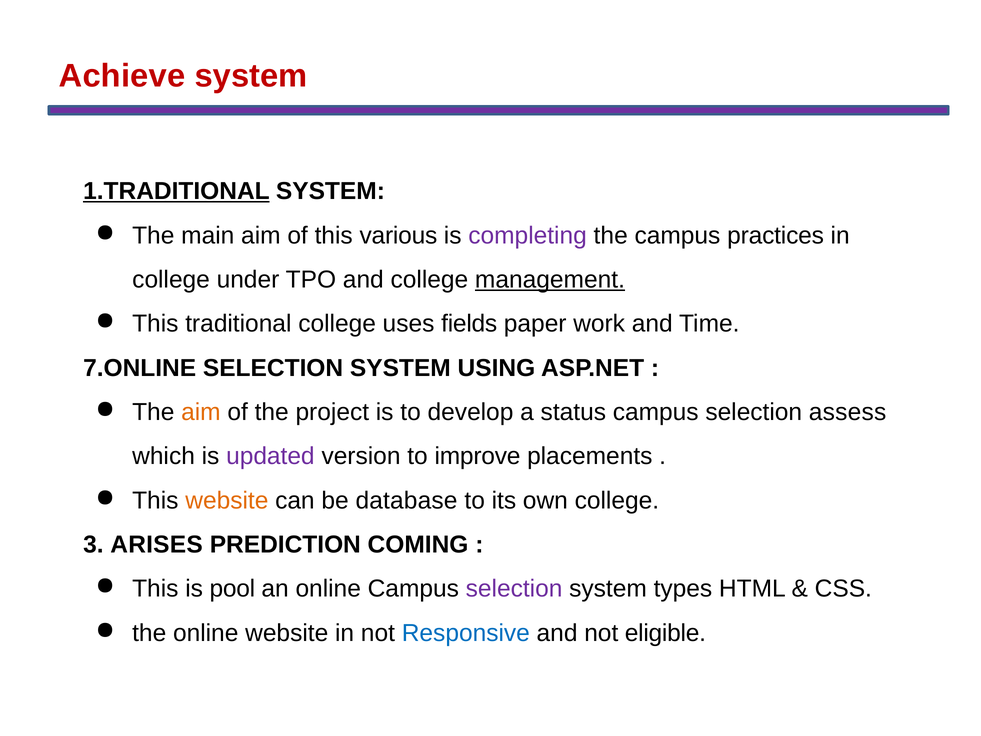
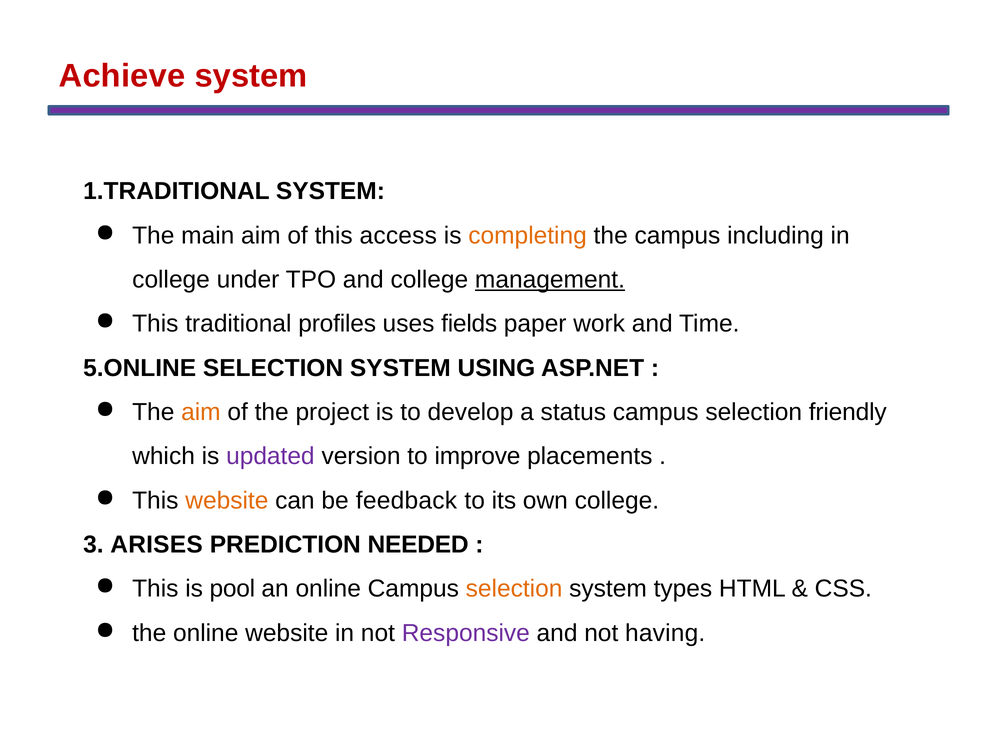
1.TRADITIONAL underline: present -> none
various: various -> access
completing colour: purple -> orange
practices: practices -> including
traditional college: college -> profiles
7.ONLINE: 7.ONLINE -> 5.ONLINE
assess: assess -> friendly
database: database -> feedback
COMING: COMING -> NEEDED
selection at (514, 589) colour: purple -> orange
Responsive colour: blue -> purple
eligible: eligible -> having
